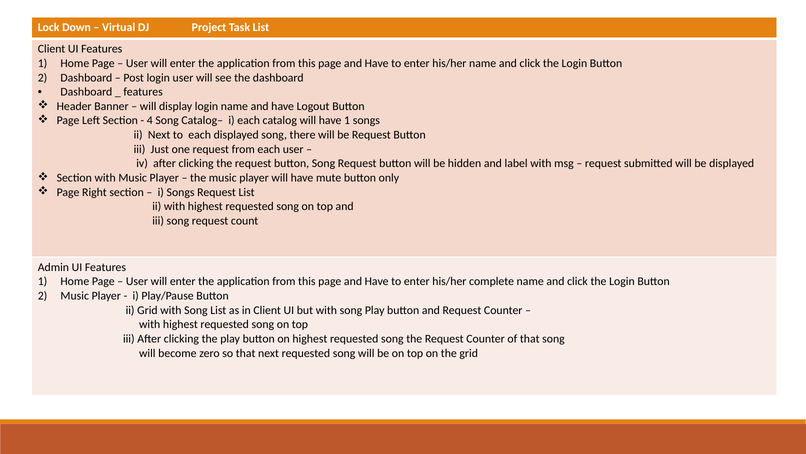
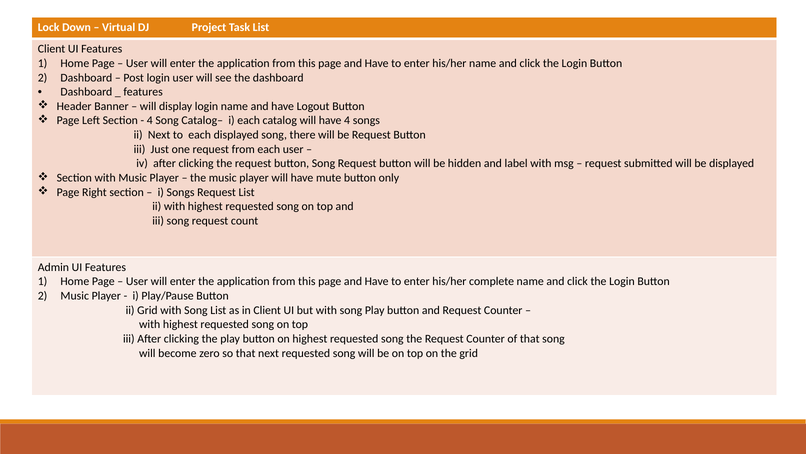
have 1: 1 -> 4
